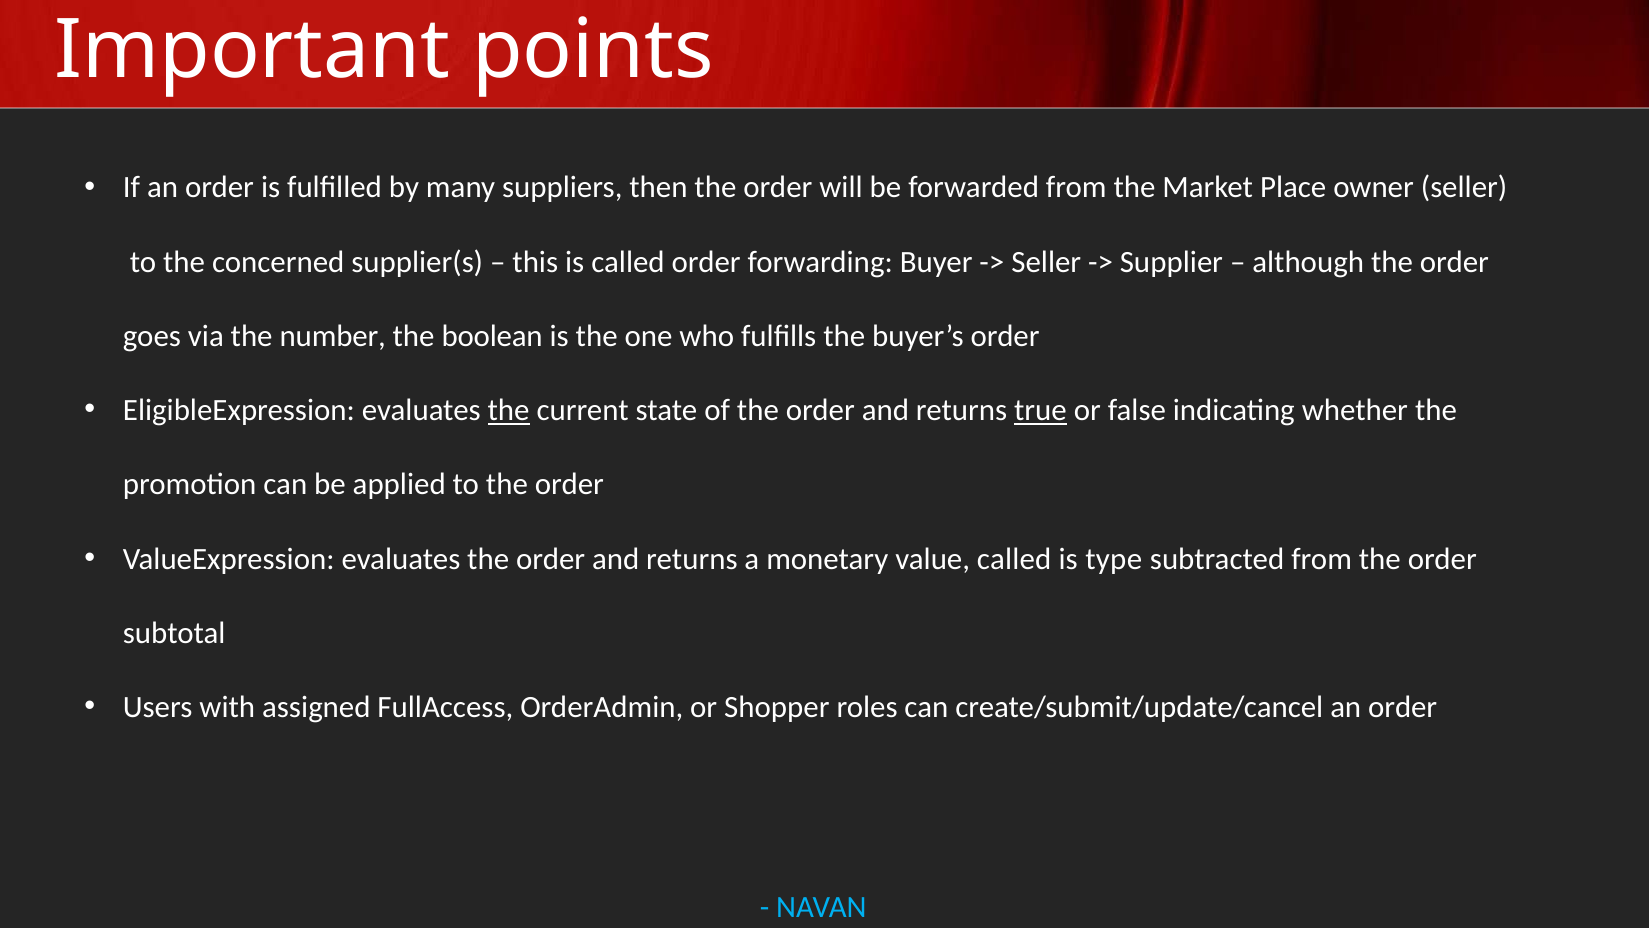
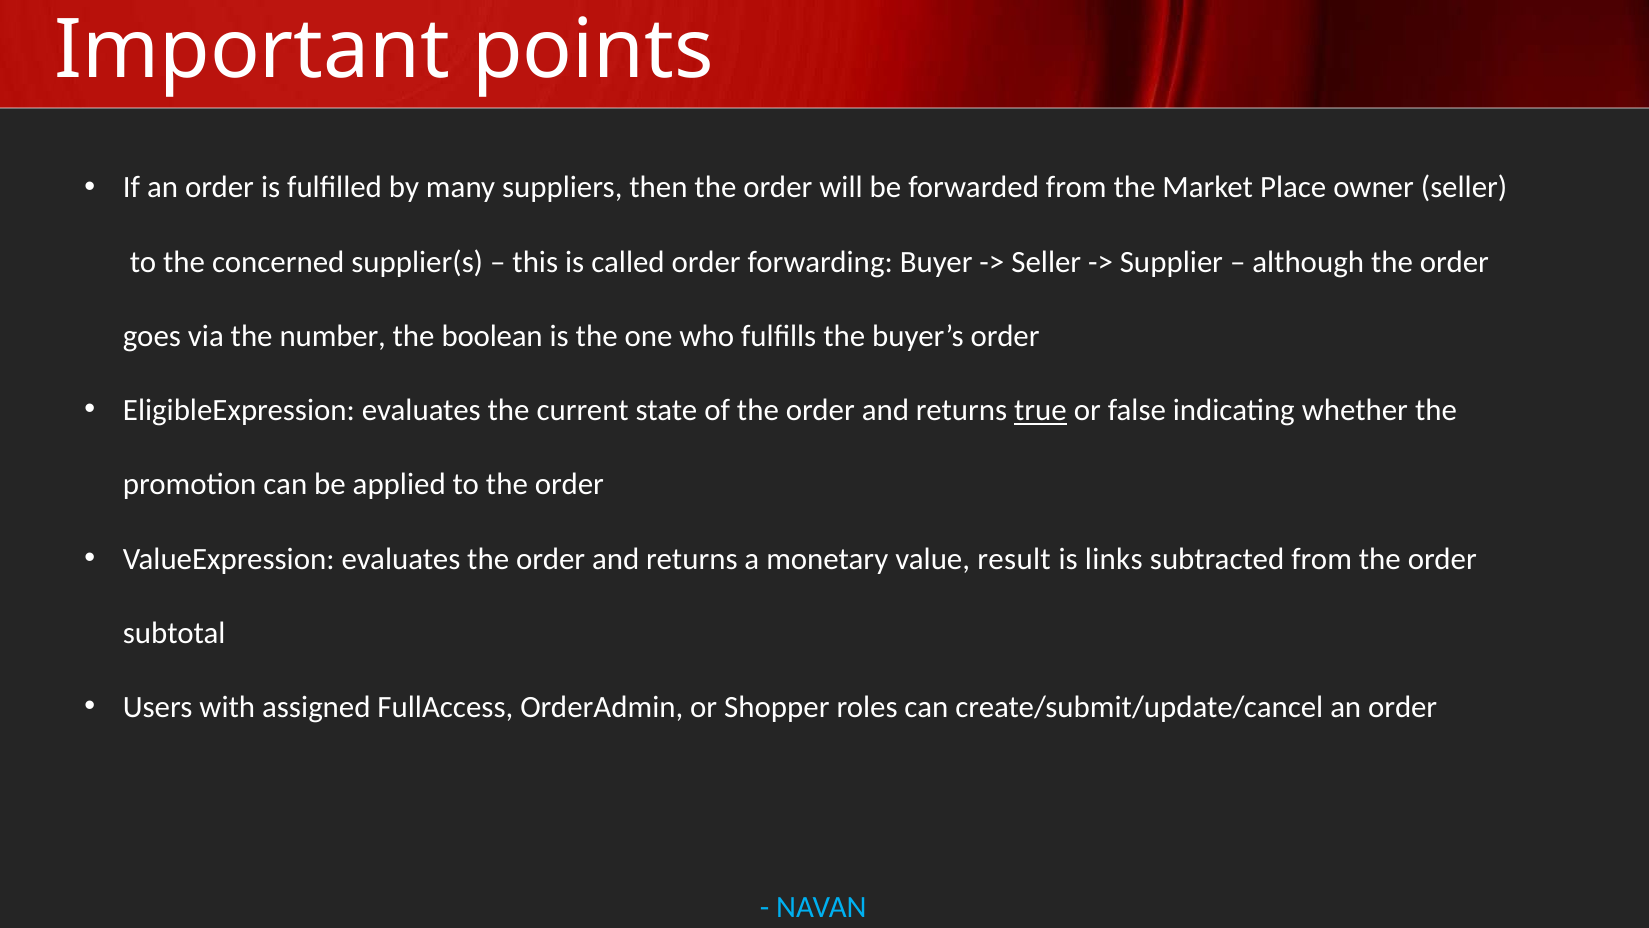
the at (509, 410) underline: present -> none
value called: called -> result
type: type -> links
